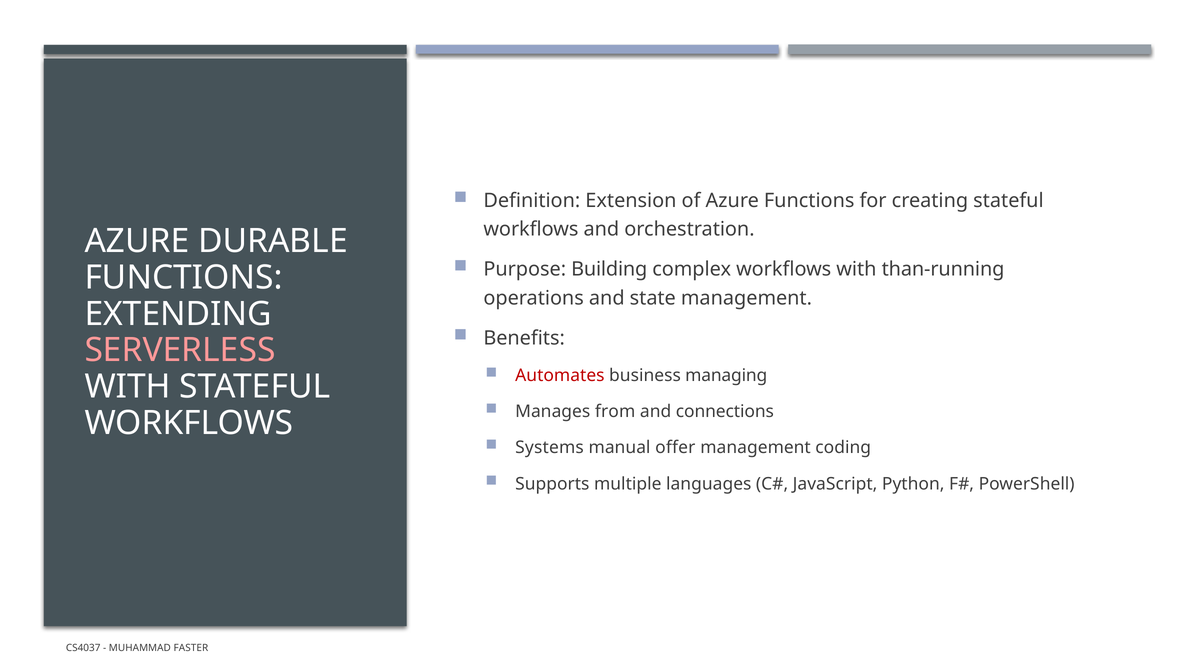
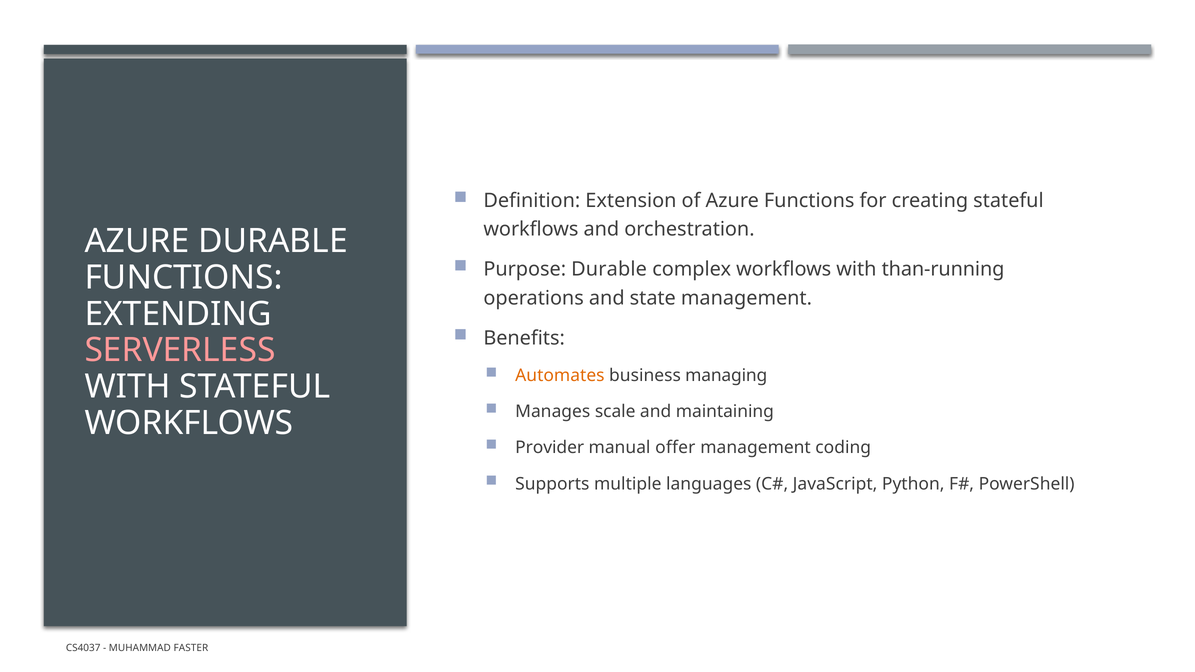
Purpose Building: Building -> Durable
Automates colour: red -> orange
from: from -> scale
connections: connections -> maintaining
Systems: Systems -> Provider
